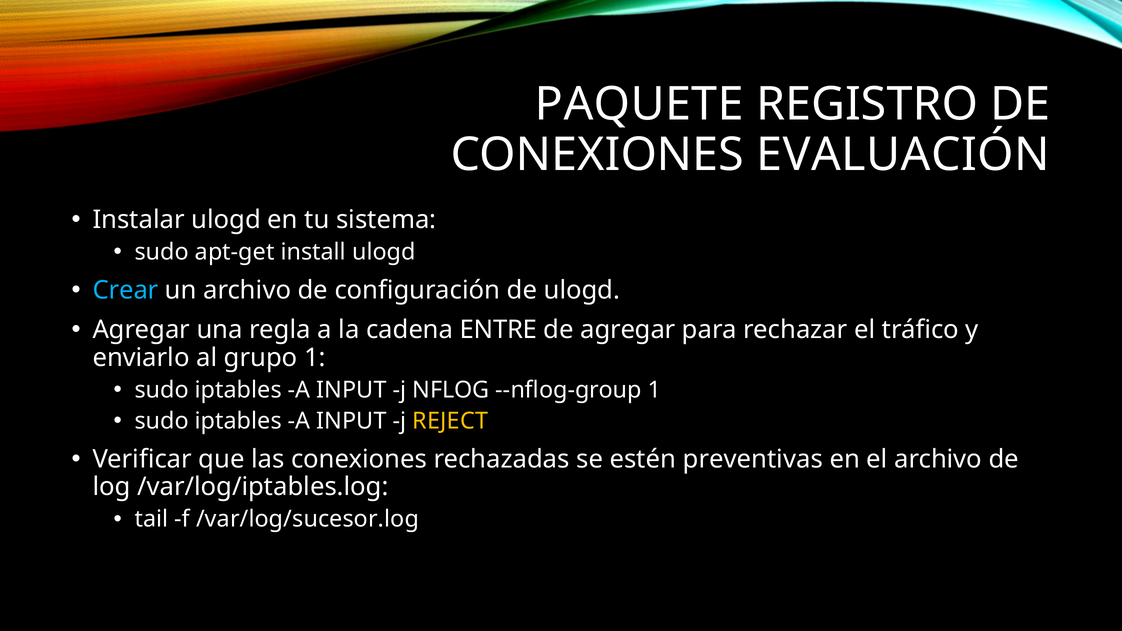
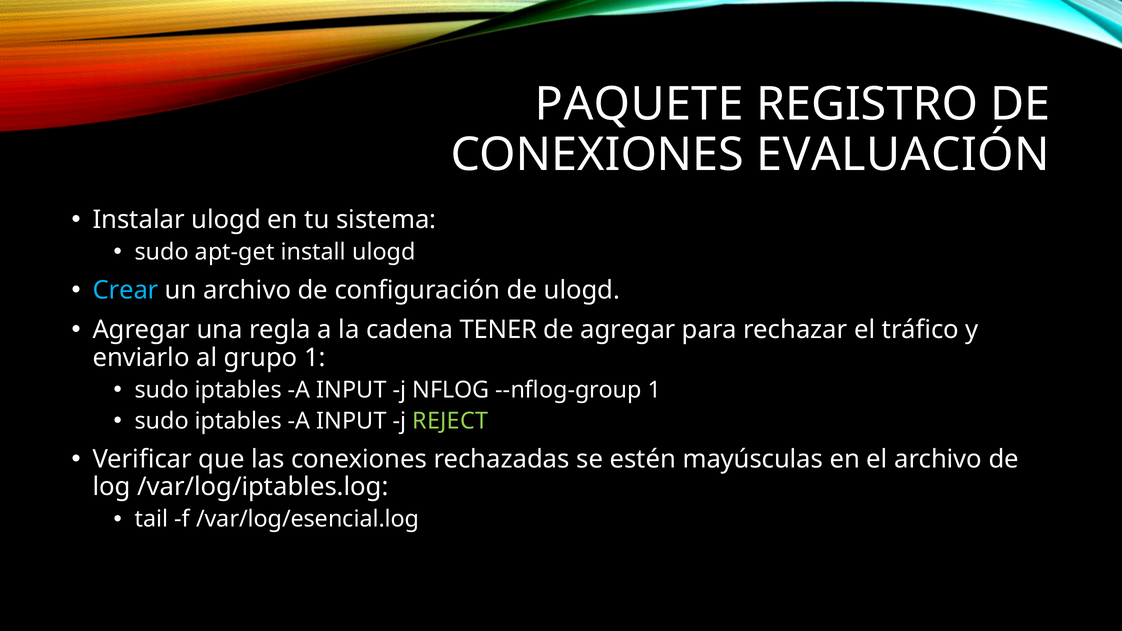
ENTRE: ENTRE -> TENER
REJECT colour: yellow -> light green
preventivas: preventivas -> mayúsculas
/var/log/sucesor.log: /var/log/sucesor.log -> /var/log/esencial.log
